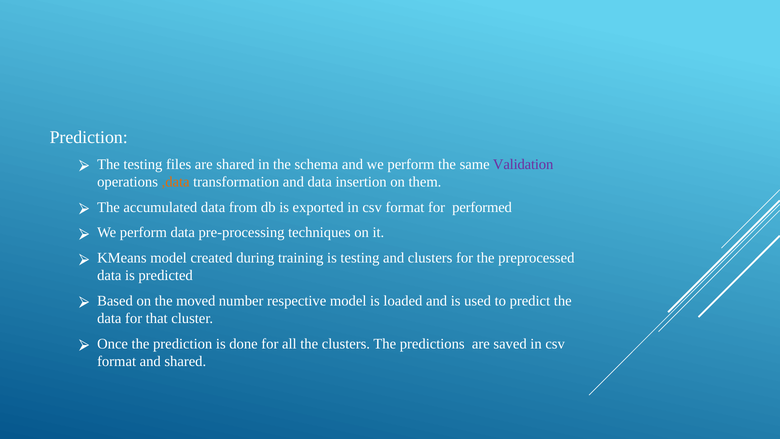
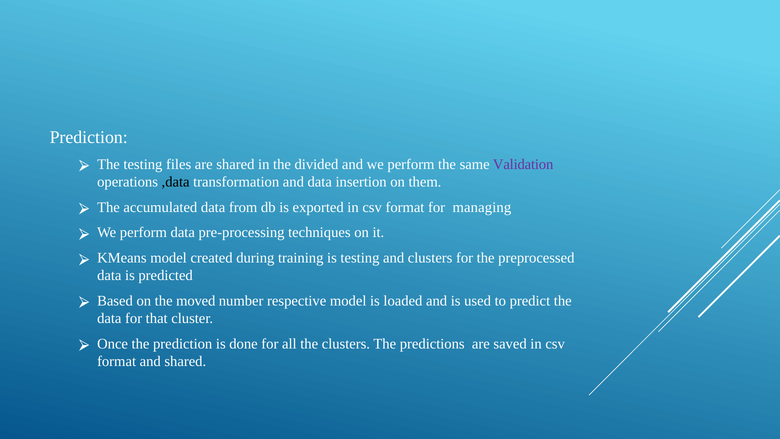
schema: schema -> divided
,data colour: orange -> black
performed: performed -> managing
